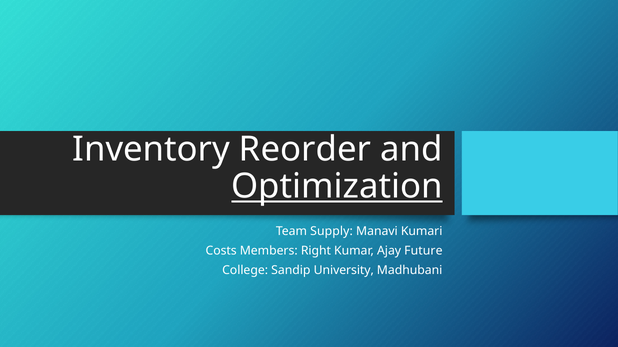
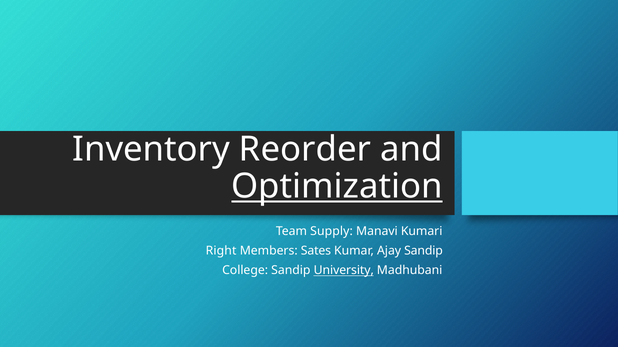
Costs: Costs -> Right
Right: Right -> Sates
Ajay Future: Future -> Sandip
University underline: none -> present
